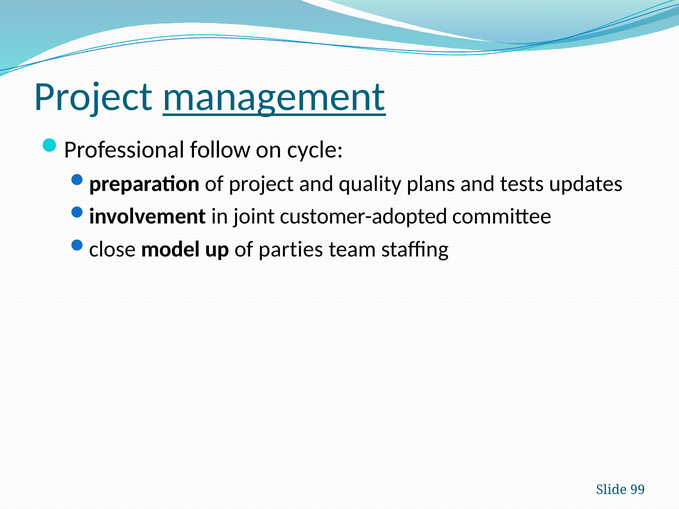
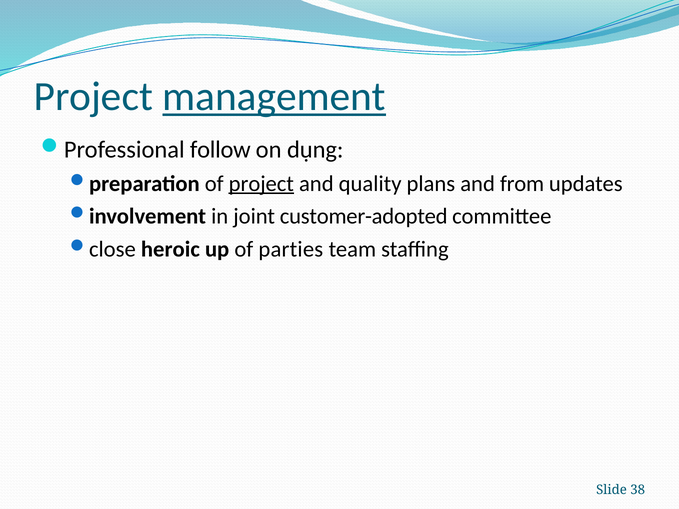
cycle: cycle -> dụng
project at (261, 184) underline: none -> present
tests: tests -> from
model: model -> heroic
99: 99 -> 38
